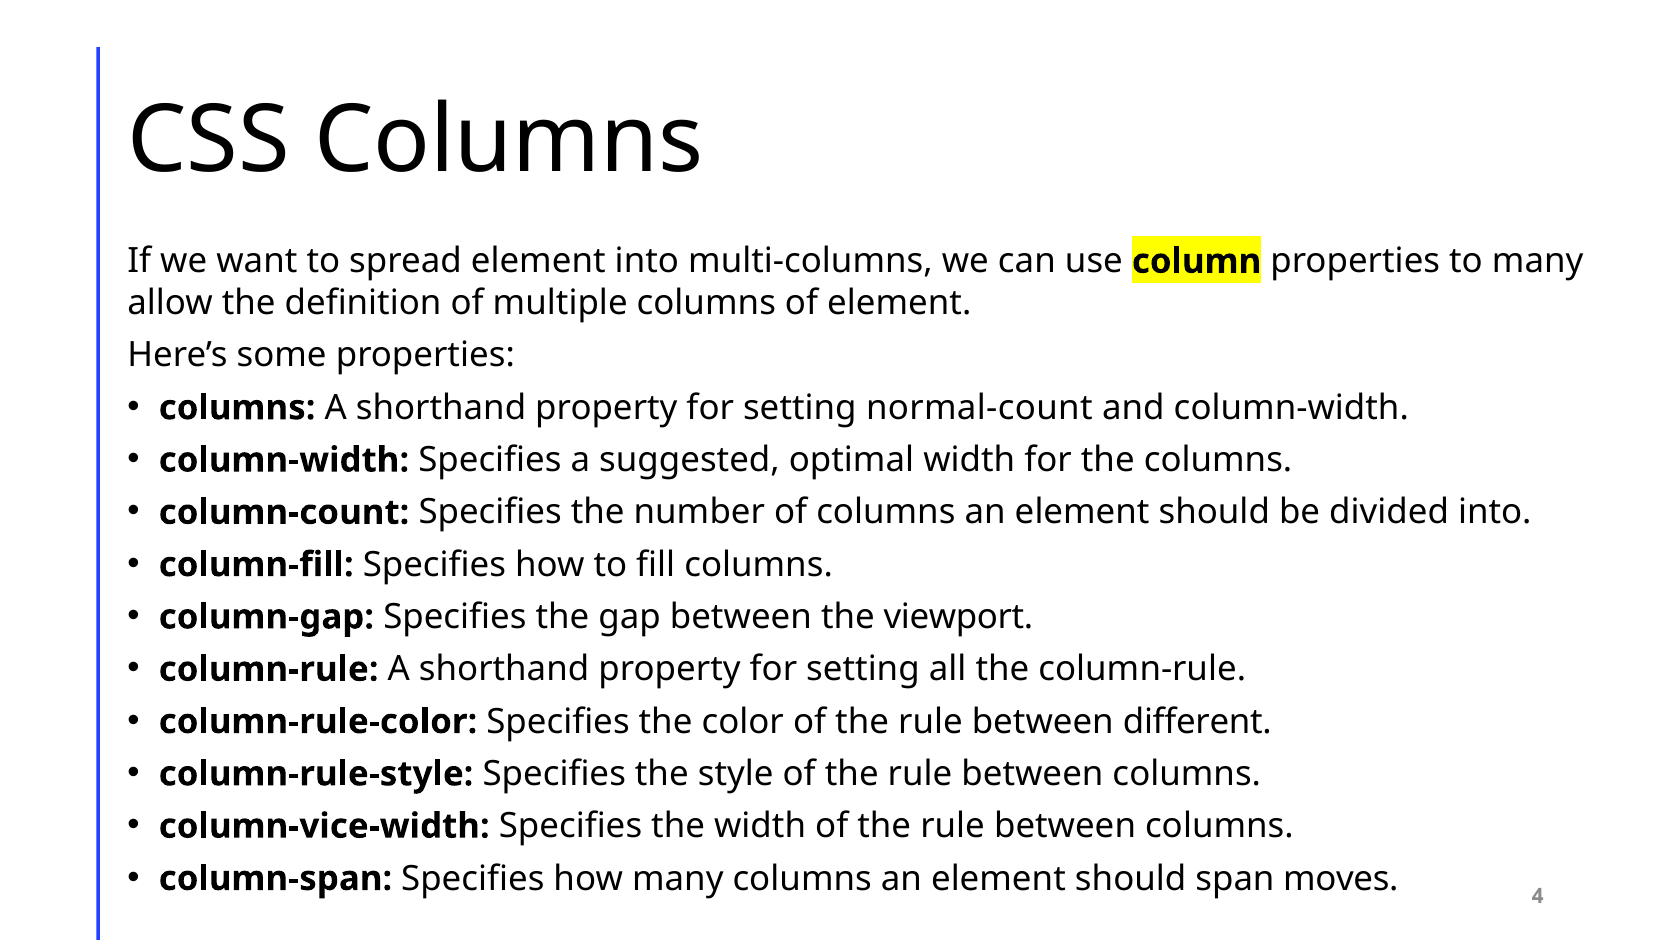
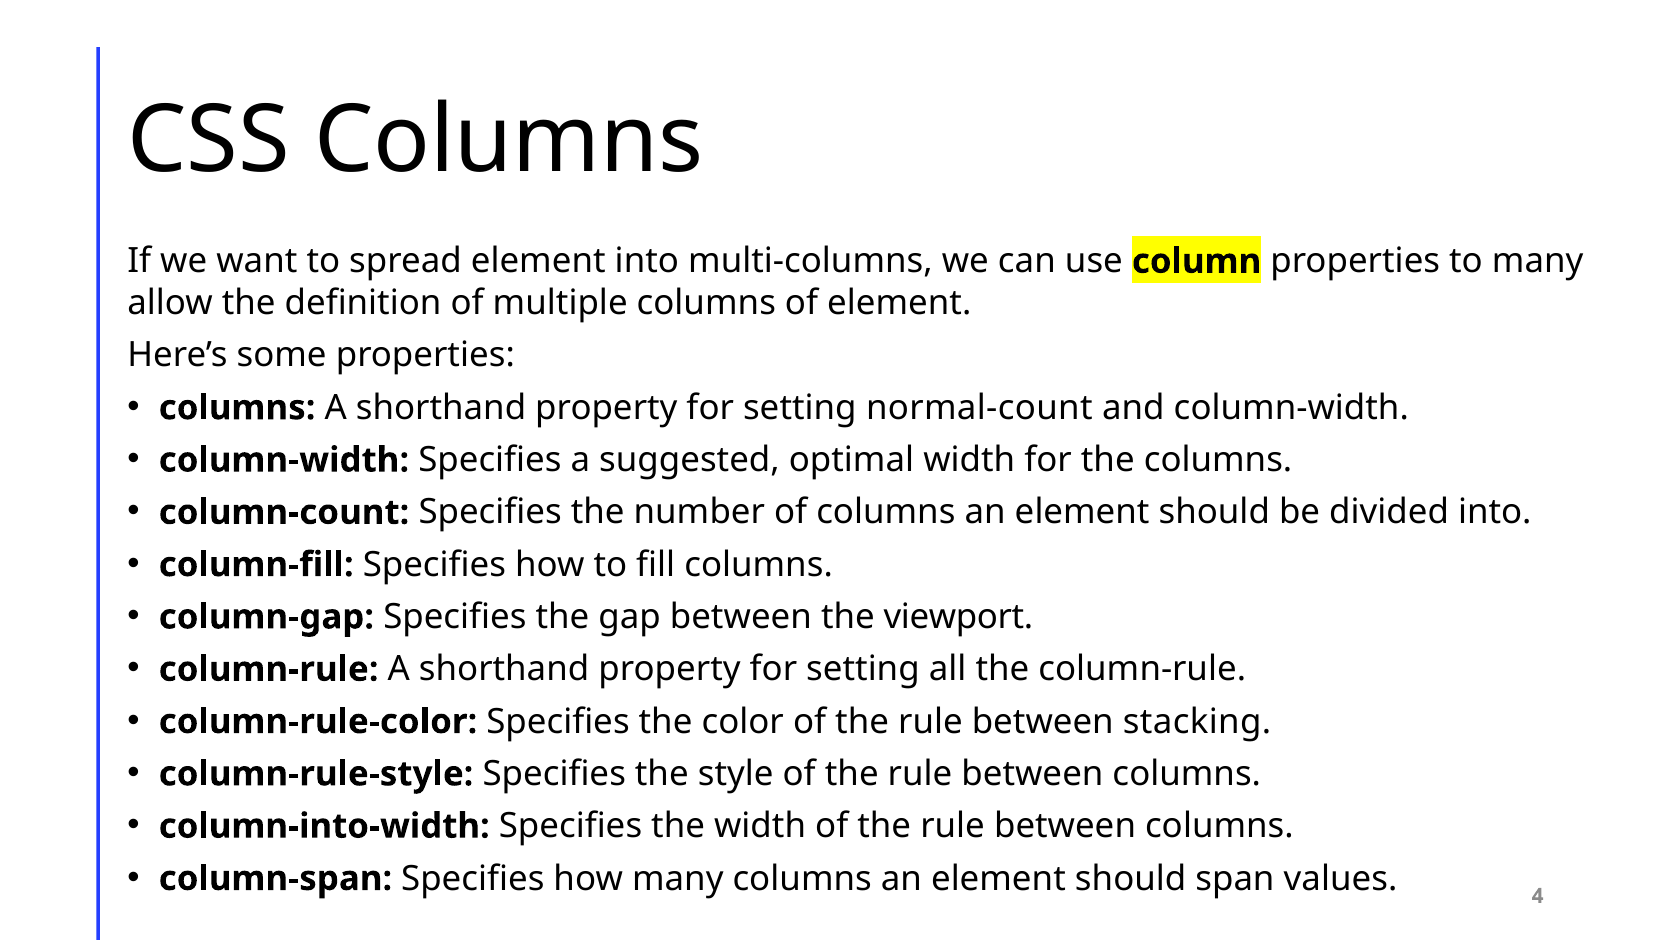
different: different -> stacking
column-vice-width: column-vice-width -> column-into-width
moves: moves -> values
